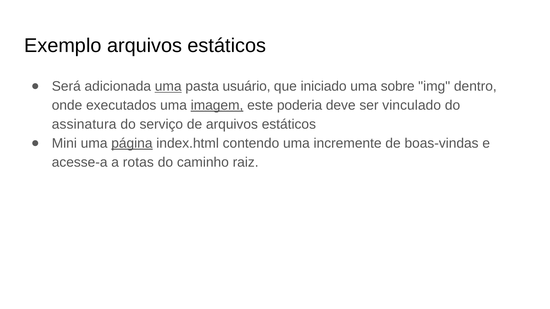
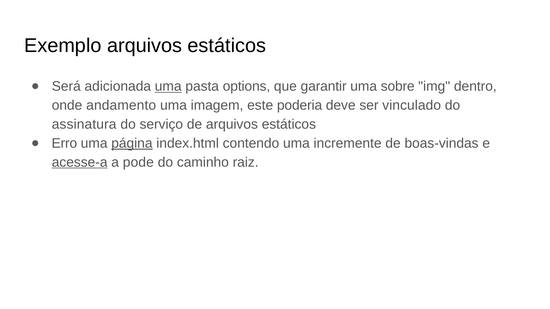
usuário: usuário -> options
iniciado: iniciado -> garantir
executados: executados -> andamento
imagem underline: present -> none
Mini: Mini -> Erro
acesse-a underline: none -> present
rotas: rotas -> pode
